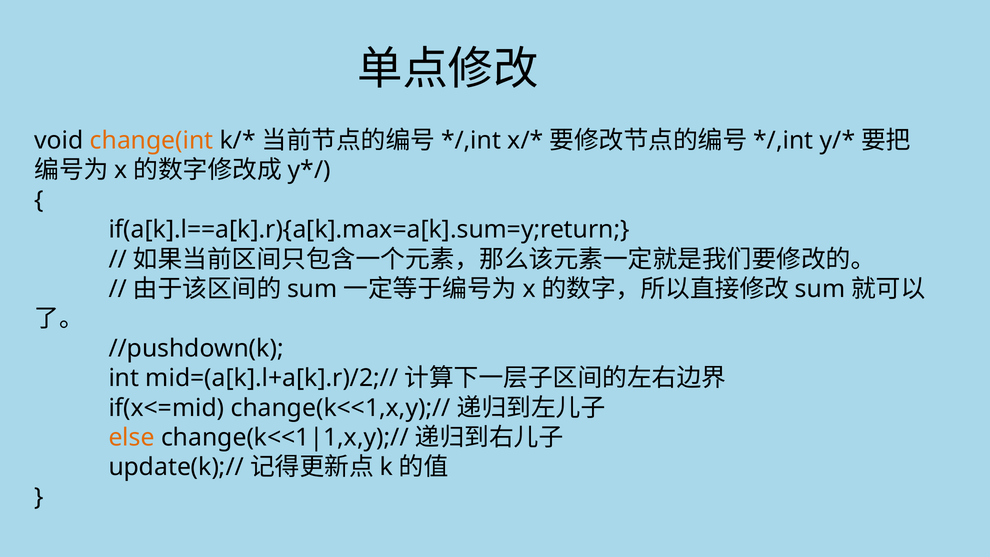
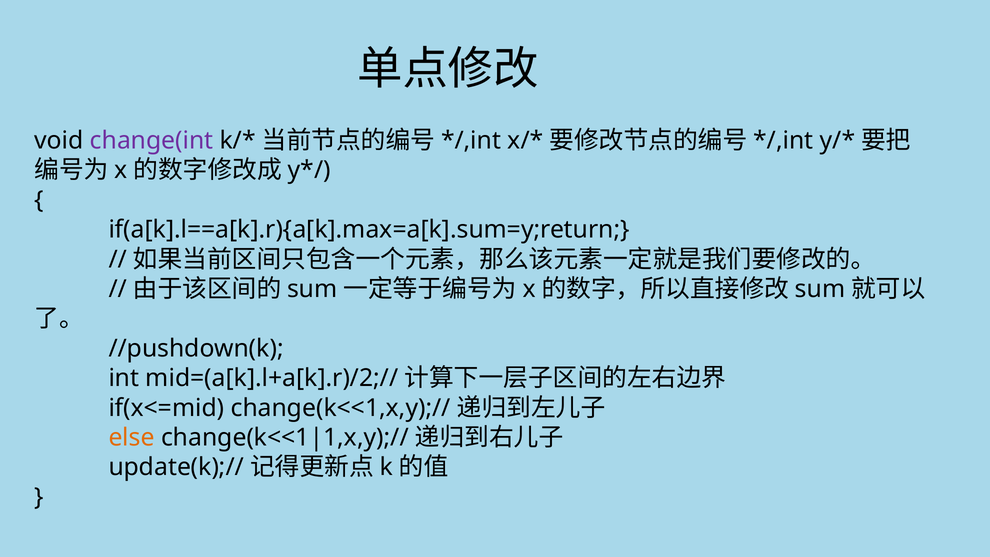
change(int colour: orange -> purple
